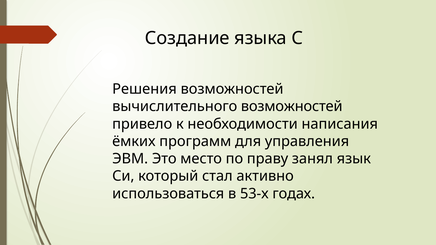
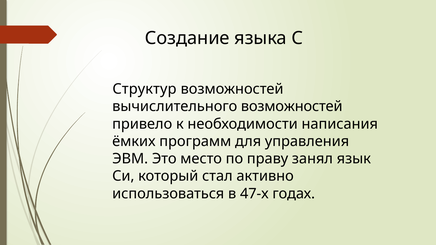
Решения: Решения -> Структур
53-х: 53-х -> 47-х
